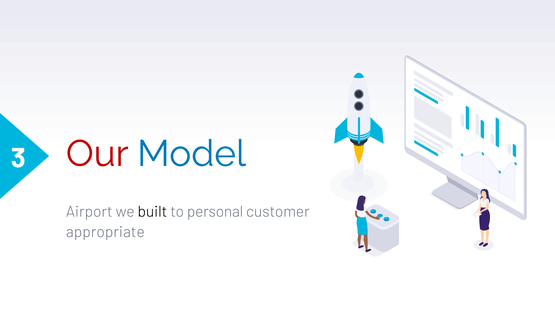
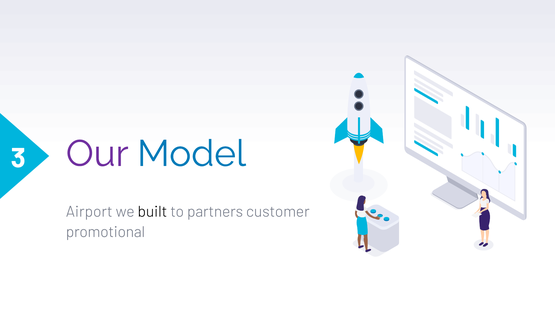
Our colour: red -> purple
personal: personal -> partners
appropriate: appropriate -> promotional
